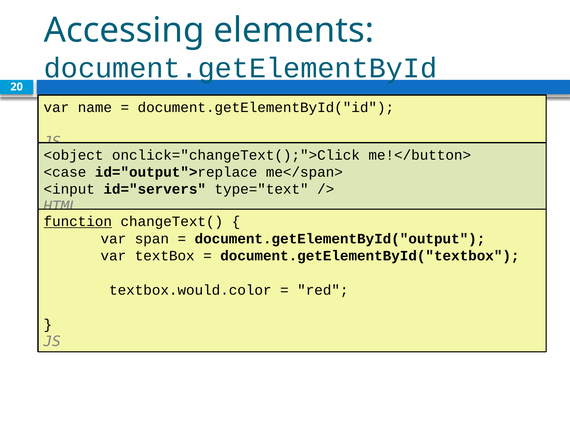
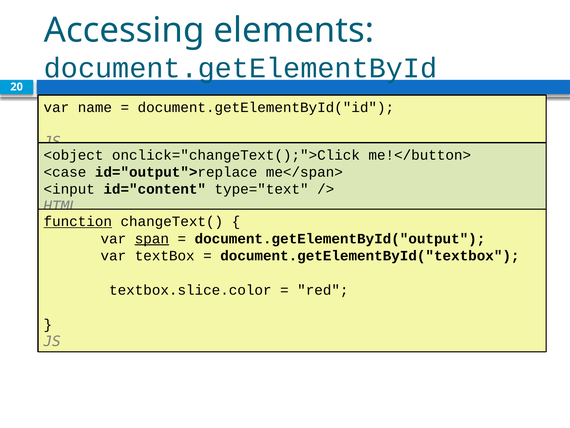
id="servers: id="servers -> id="content
span underline: none -> present
textbox.would.color: textbox.would.color -> textbox.slice.color
